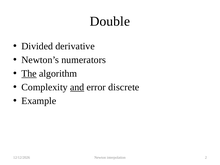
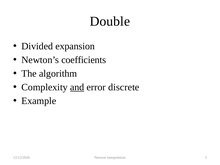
derivative: derivative -> expansion
numerators: numerators -> coefficients
The underline: present -> none
